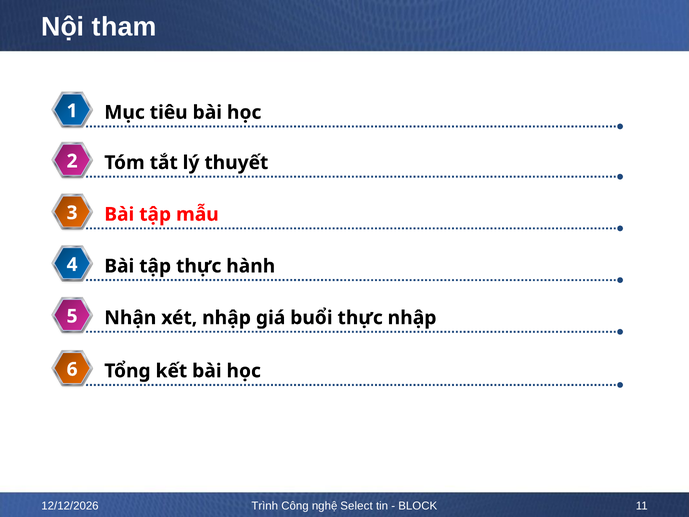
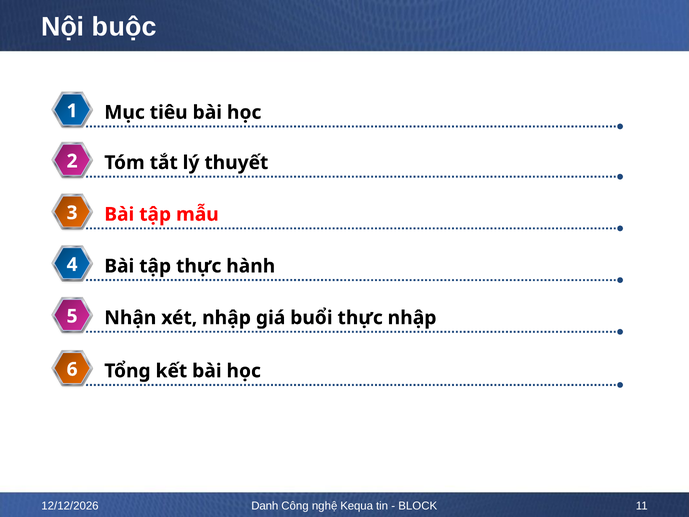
tham: tham -> buộc
Trình: Trình -> Danh
Select: Select -> Kequa
